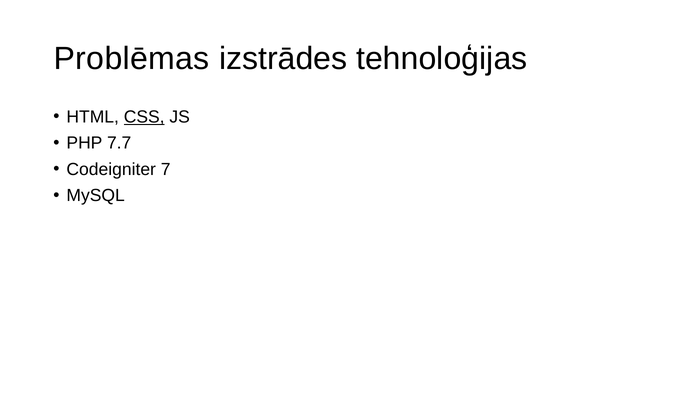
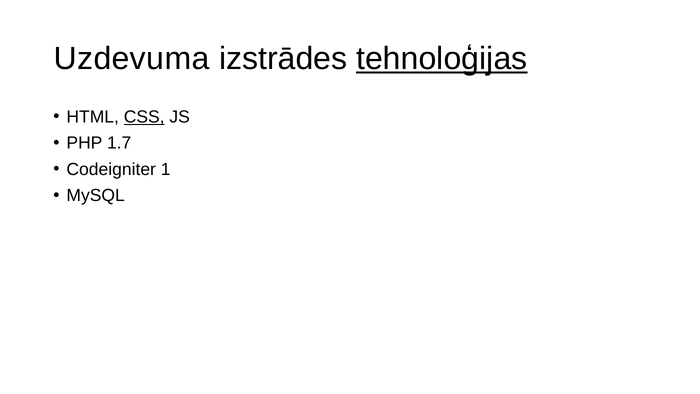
Problēmas: Problēmas -> Uzdevuma
tehnoloģijas underline: none -> present
7.7: 7.7 -> 1.7
7: 7 -> 1
